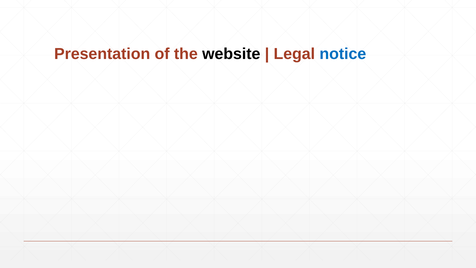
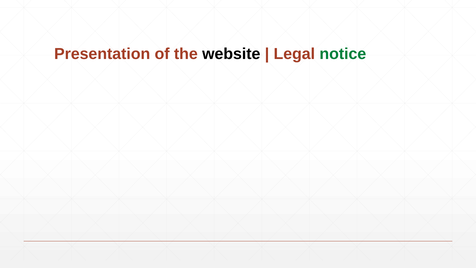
notice colour: blue -> green
